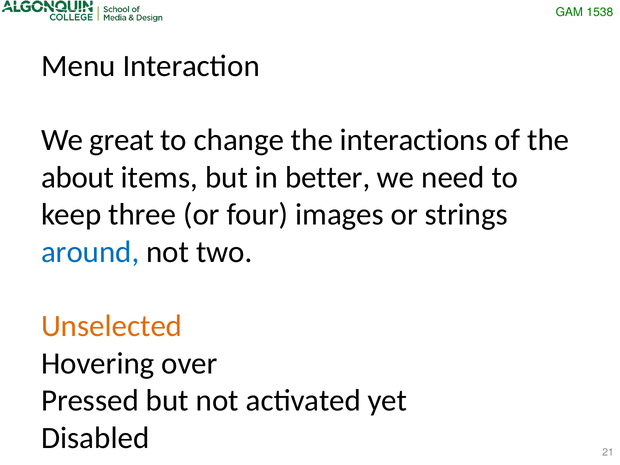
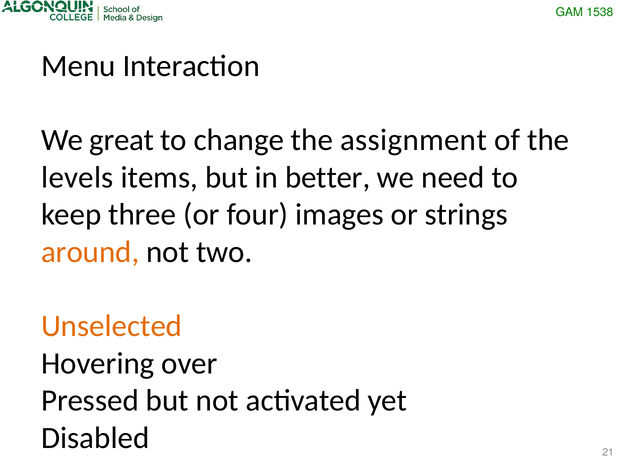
interactions: interactions -> assignment
about: about -> levels
around colour: blue -> orange
